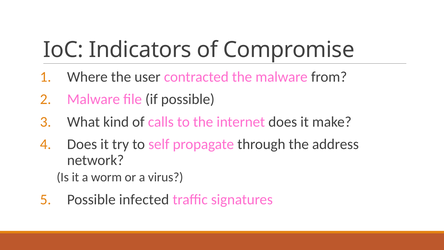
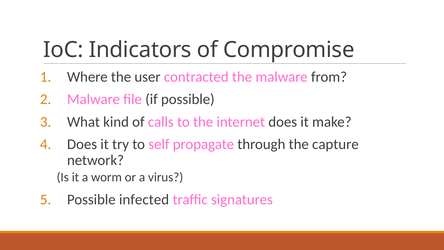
address: address -> capture
